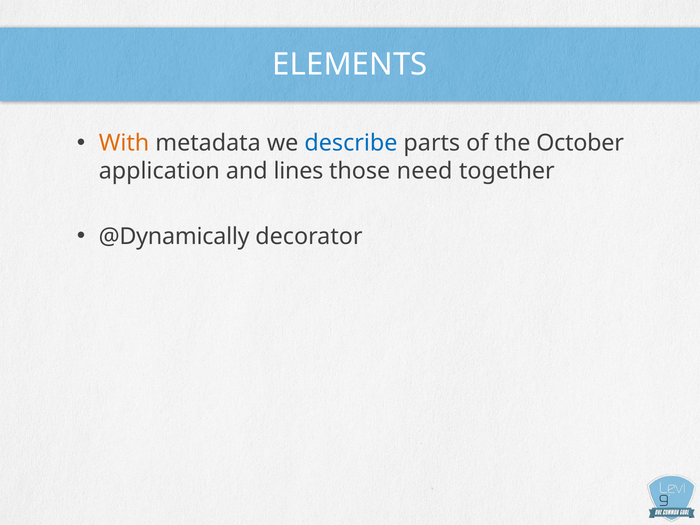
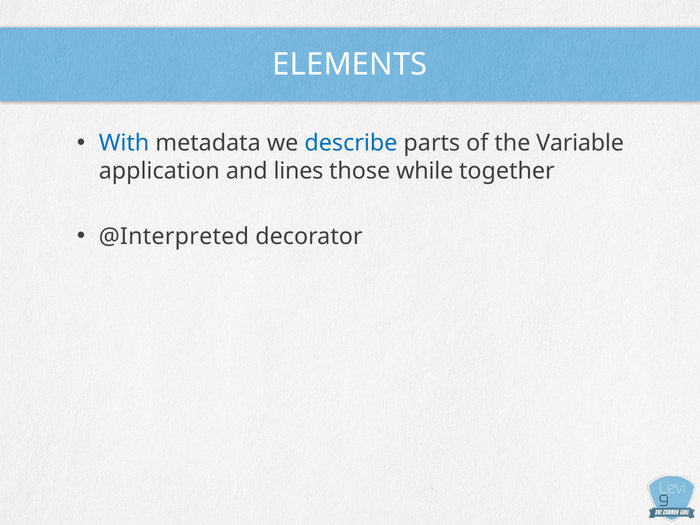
With colour: orange -> blue
October: October -> Variable
need: need -> while
@Dynamically: @Dynamically -> @Interpreted
